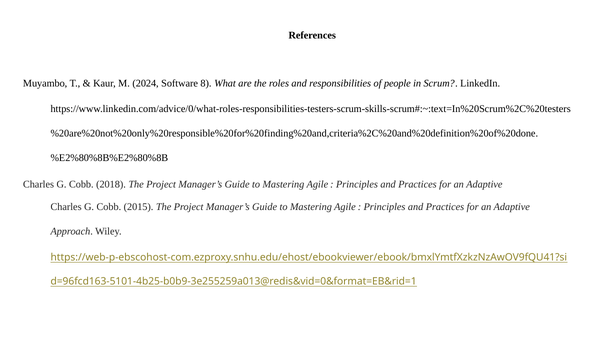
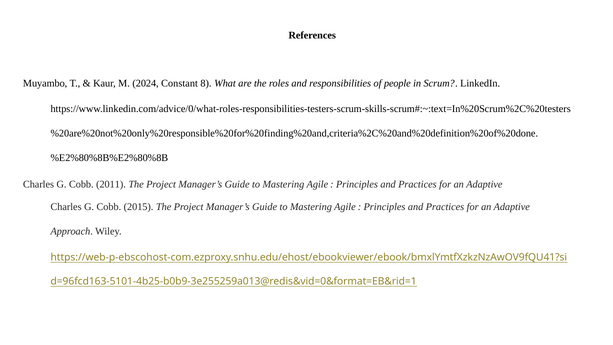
Software: Software -> Constant
2018: 2018 -> 2011
